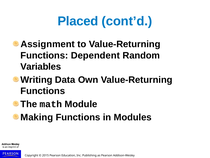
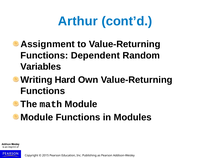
Placed: Placed -> Arthur
Data: Data -> Hard
Making at (37, 117): Making -> Module
